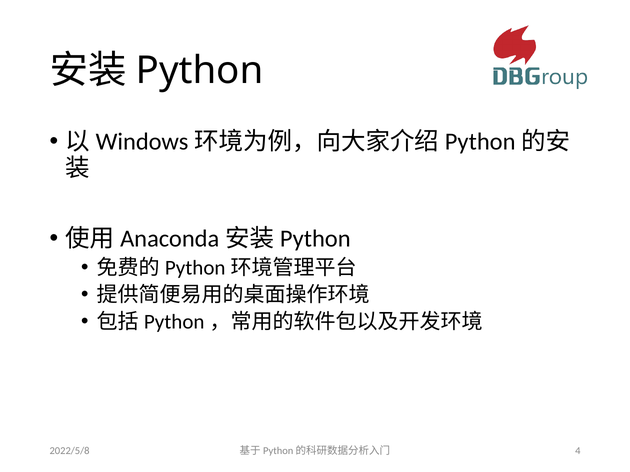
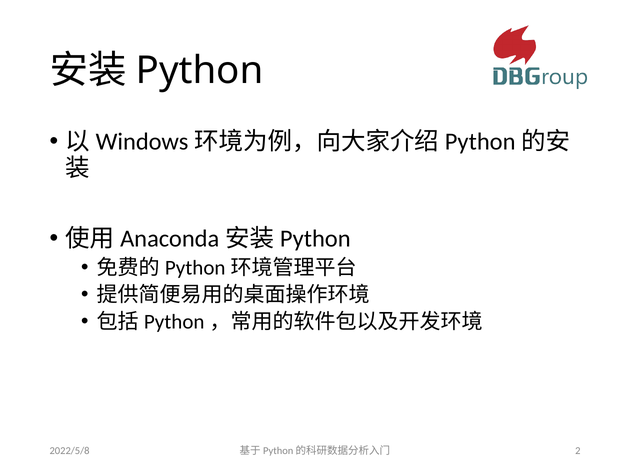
4: 4 -> 2
